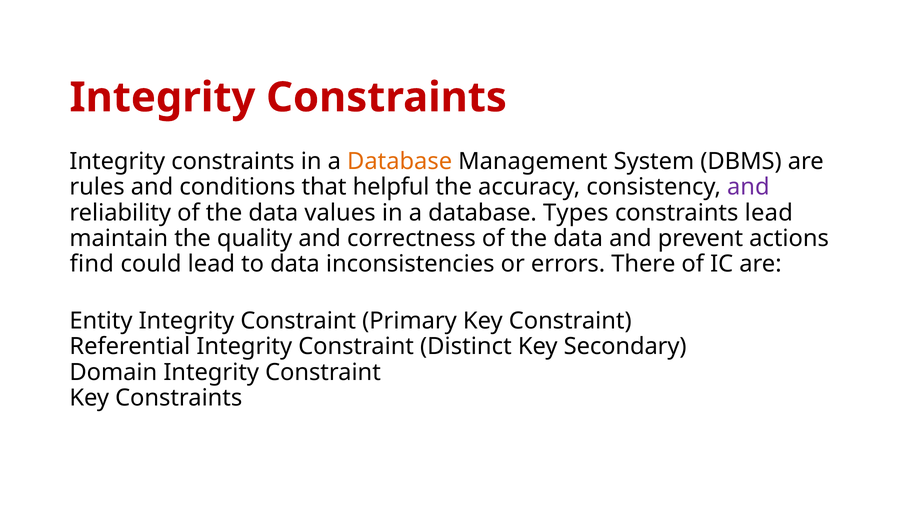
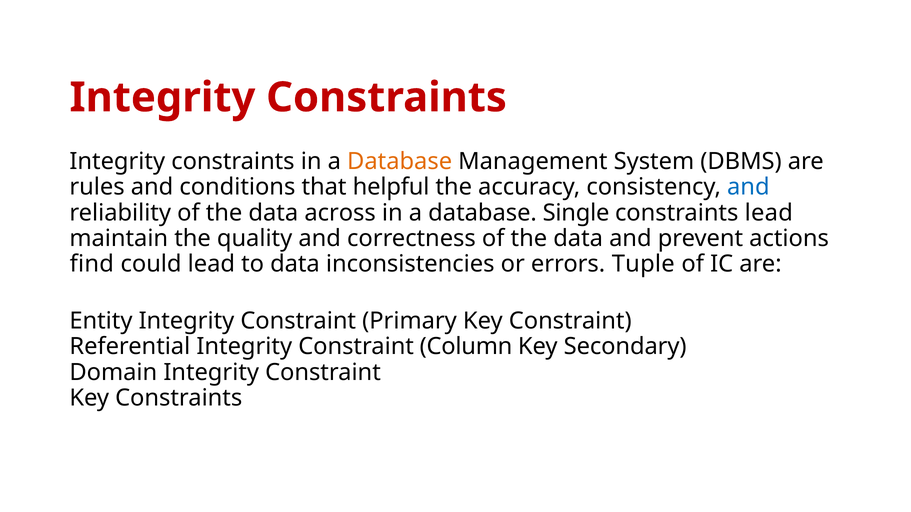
and at (748, 187) colour: purple -> blue
values: values -> across
Types: Types -> Single
There: There -> Tuple
Distinct: Distinct -> Column
